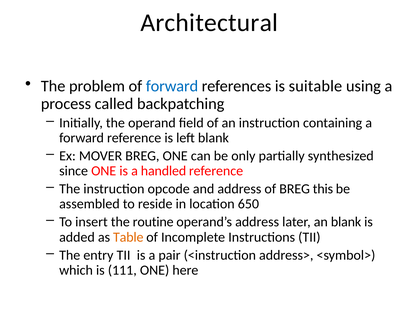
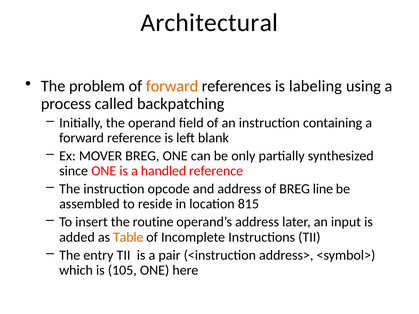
forward at (172, 86) colour: blue -> orange
suitable: suitable -> labeling
this: this -> line
650: 650 -> 815
an blank: blank -> input
111: 111 -> 105
